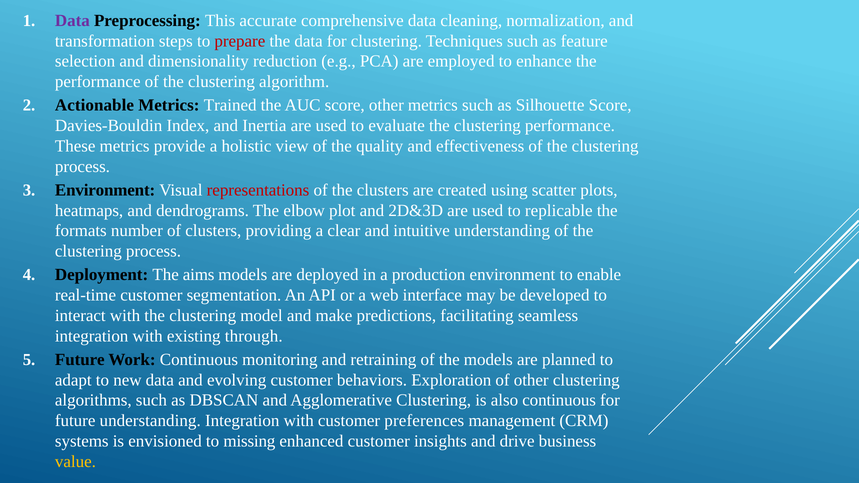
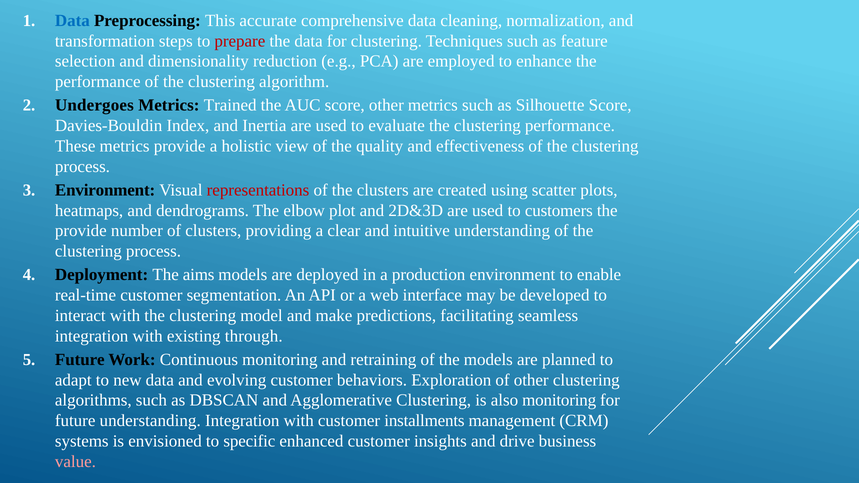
Data at (72, 21) colour: purple -> blue
Actionable: Actionable -> Undergoes
replicable: replicable -> customers
formats at (81, 231): formats -> provide
also continuous: continuous -> monitoring
preferences: preferences -> installments
missing: missing -> specific
value colour: yellow -> pink
